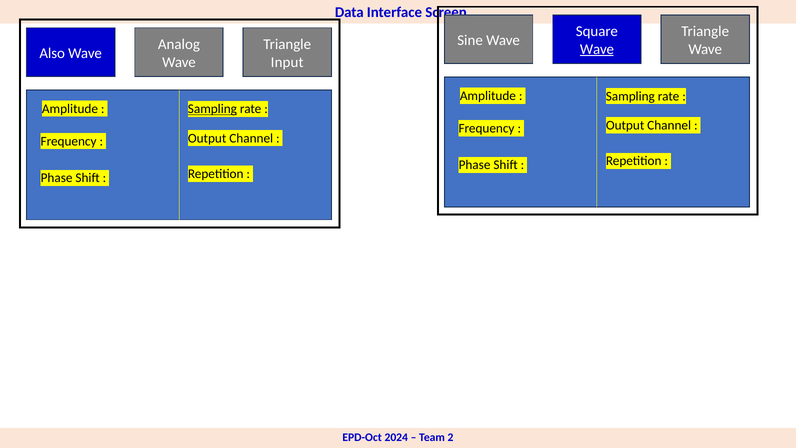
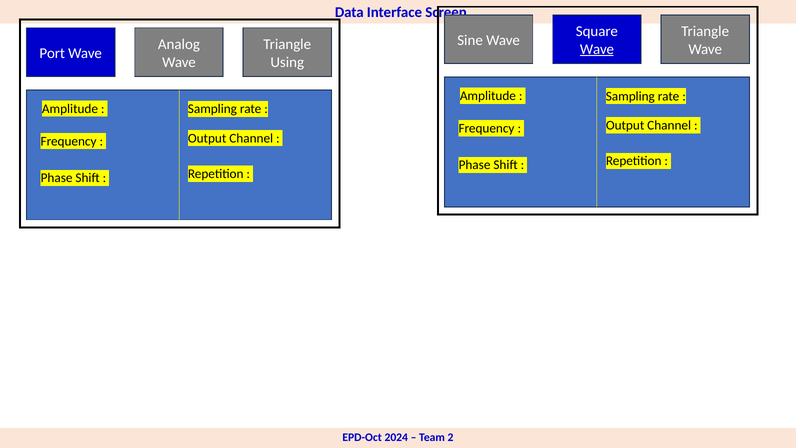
Also: Also -> Port
Input: Input -> Using
Sampling at (212, 109) underline: present -> none
